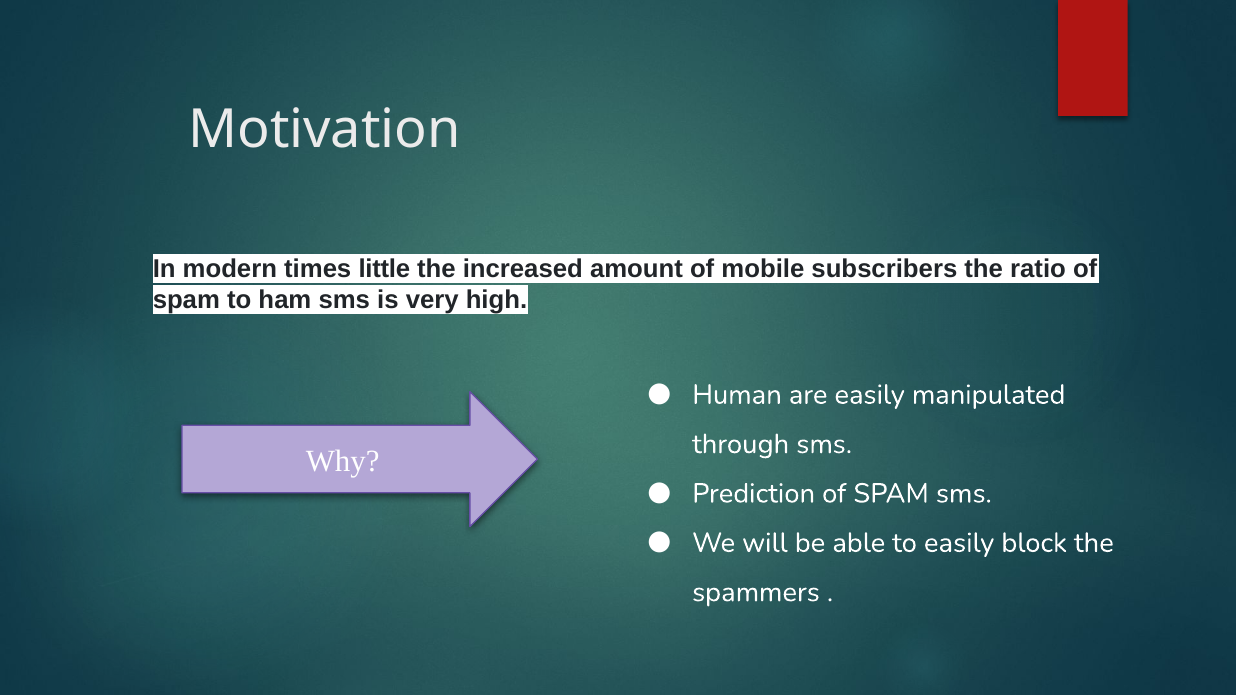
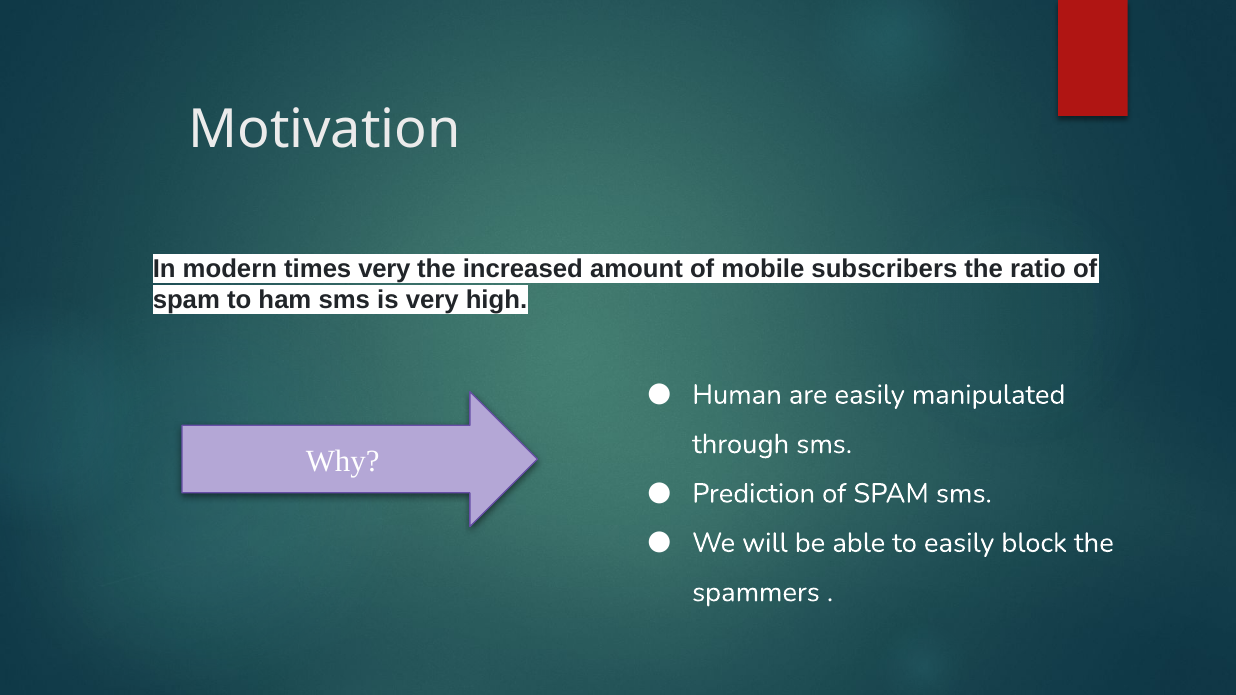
times little: little -> very
